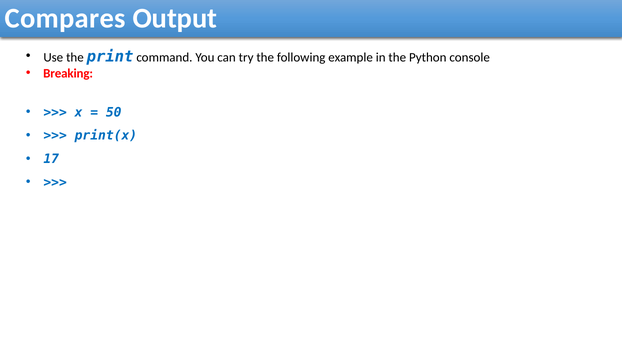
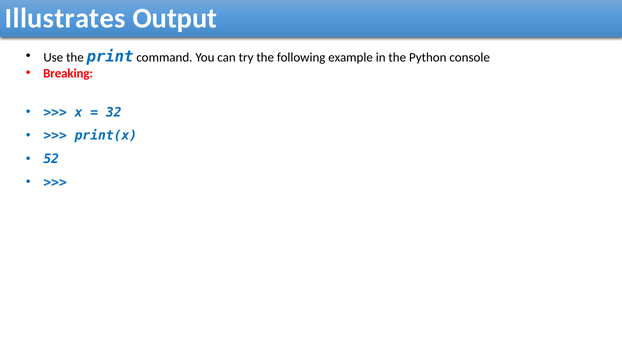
Compares: Compares -> Illustrates
50: 50 -> 32
17: 17 -> 52
